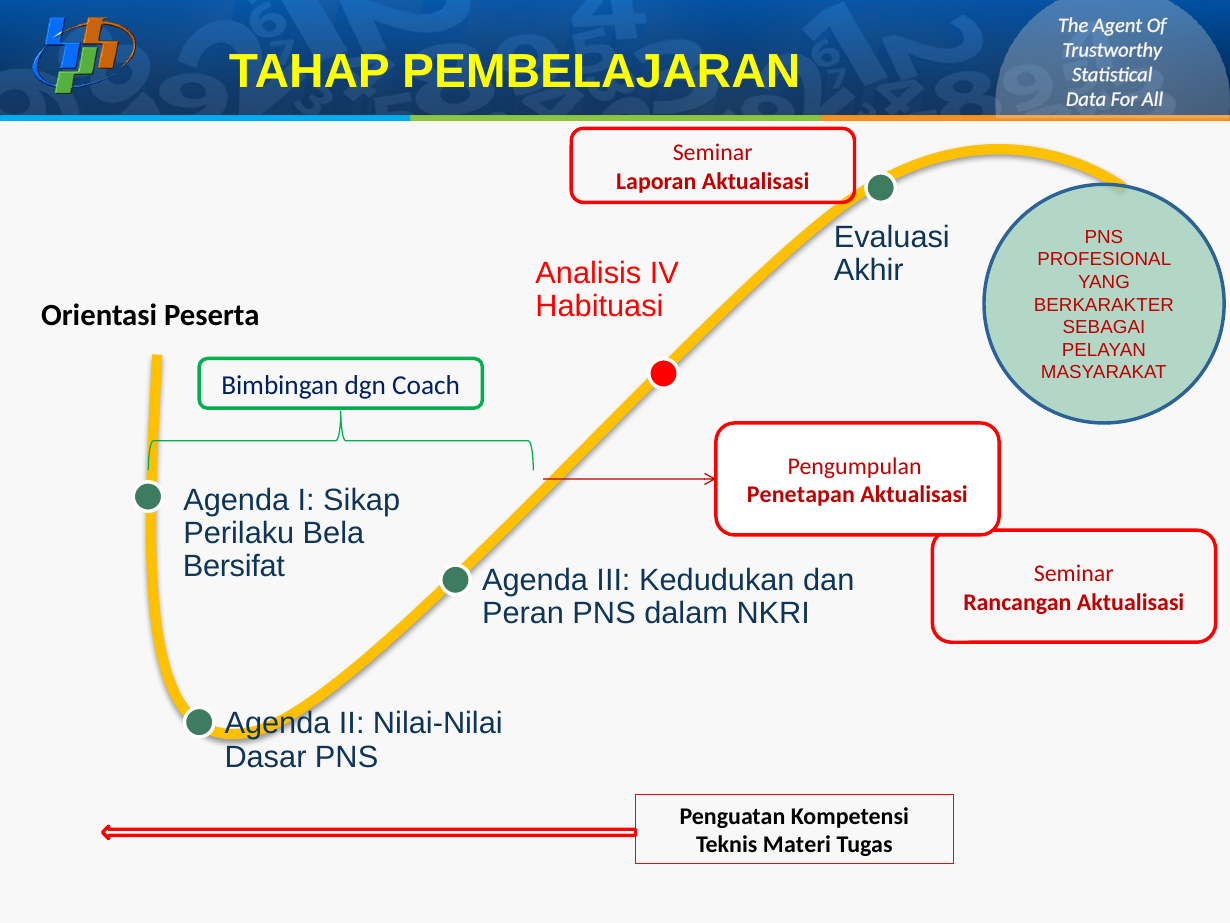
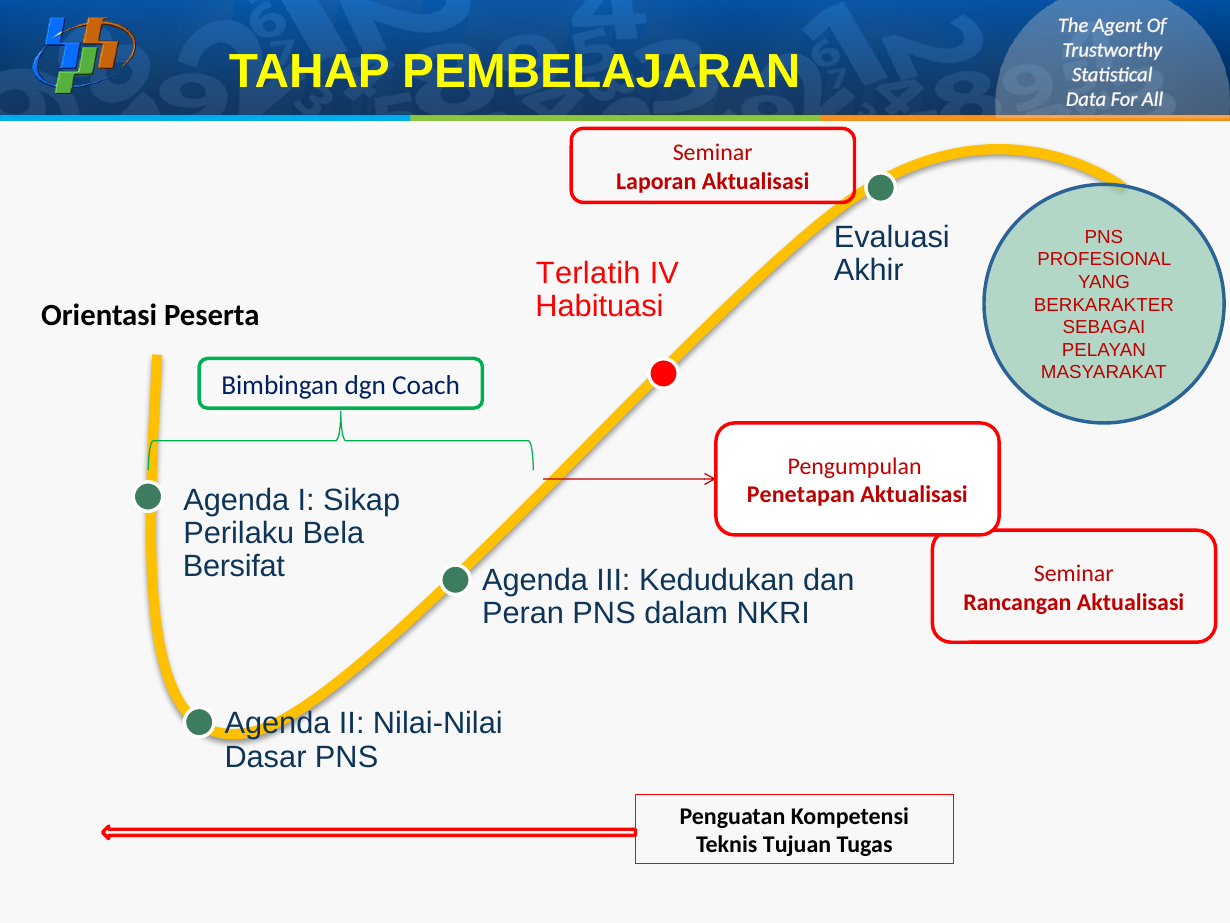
Analisis: Analisis -> Terlatih
Materi: Materi -> Tujuan
